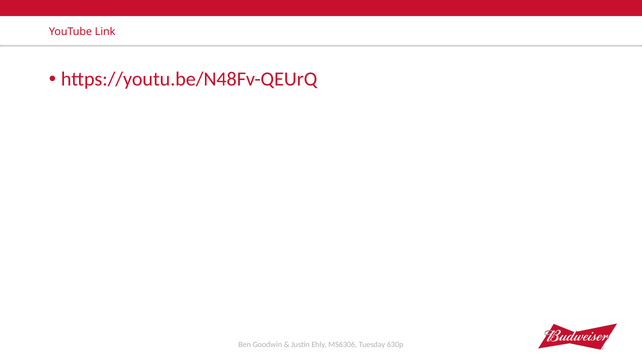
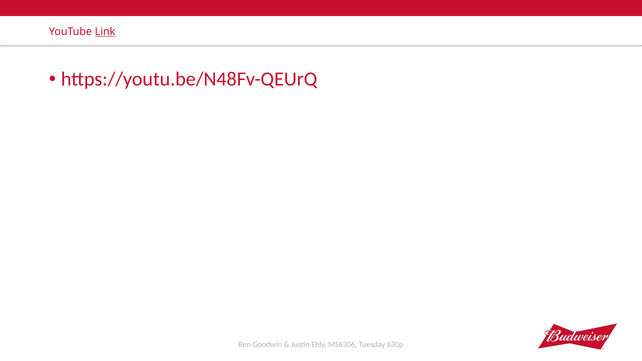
Link underline: none -> present
